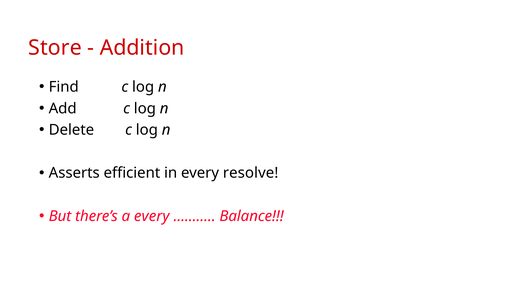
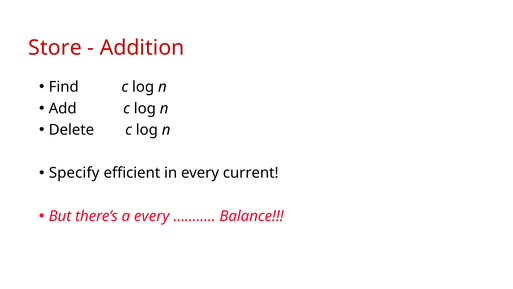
Asserts: Asserts -> Specify
resolve: resolve -> current
